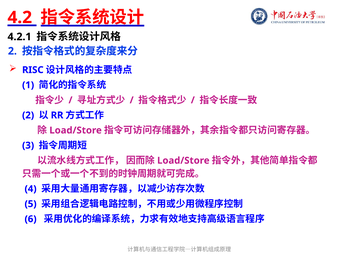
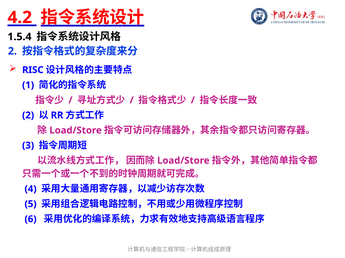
4.2.1: 4.2.1 -> 1.5.4
